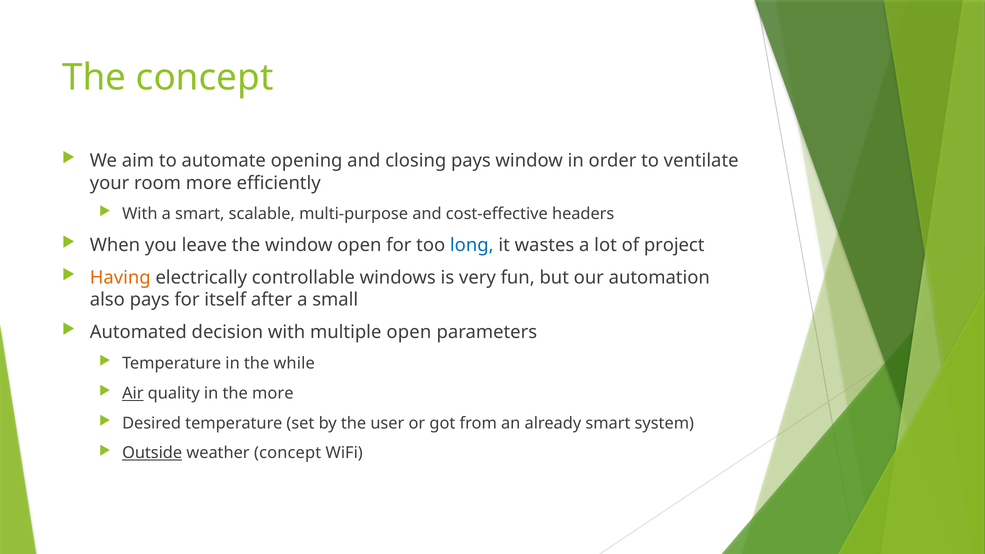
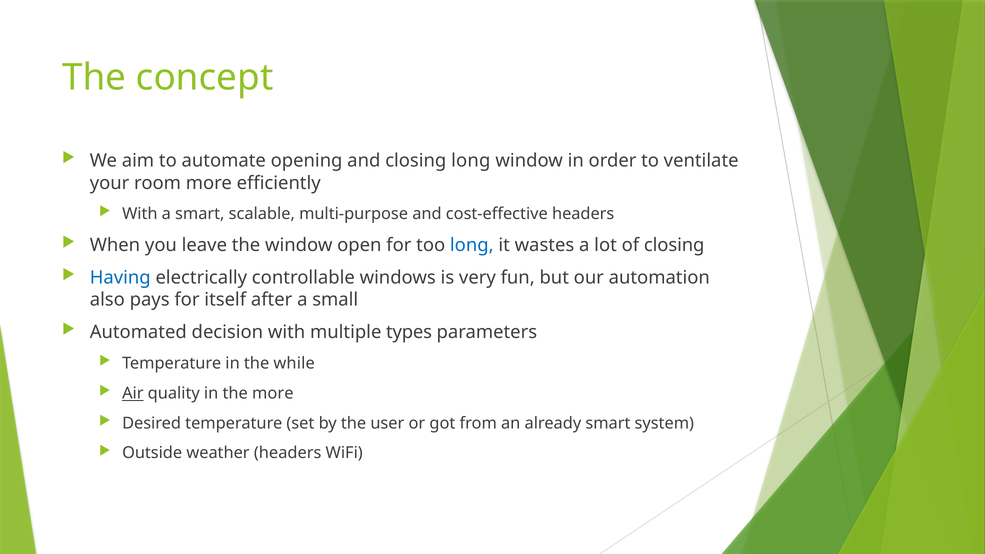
closing pays: pays -> long
of project: project -> closing
Having colour: orange -> blue
multiple open: open -> types
Outside underline: present -> none
weather concept: concept -> headers
